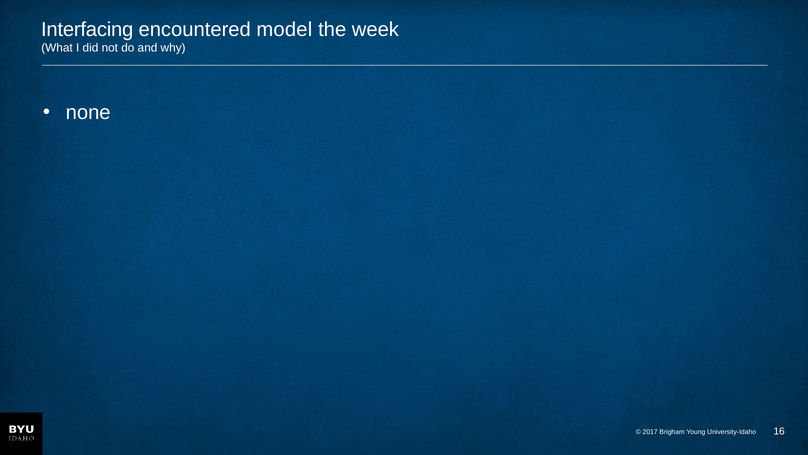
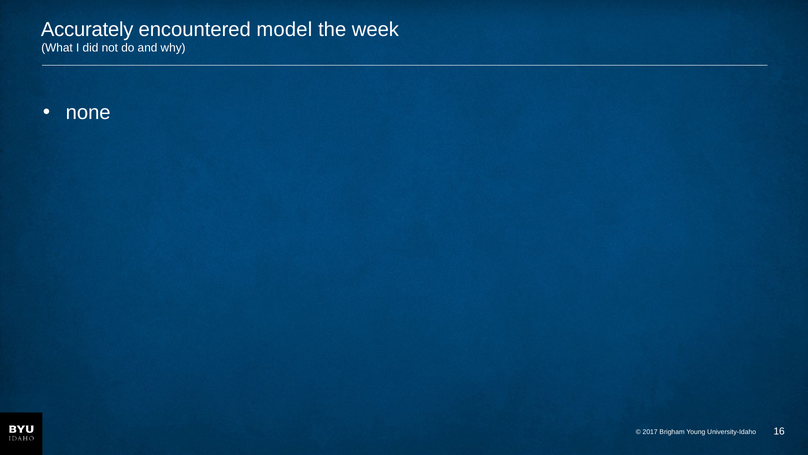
Interfacing: Interfacing -> Accurately
